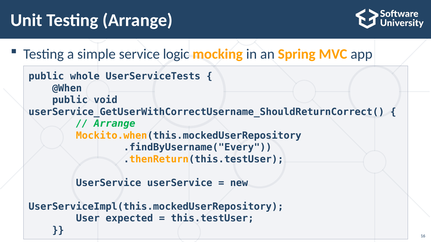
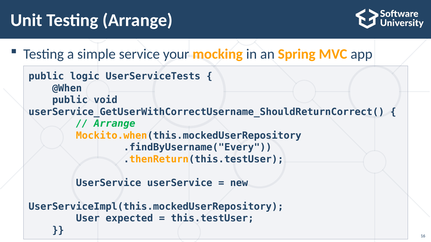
logic: logic -> your
whole: whole -> logic
